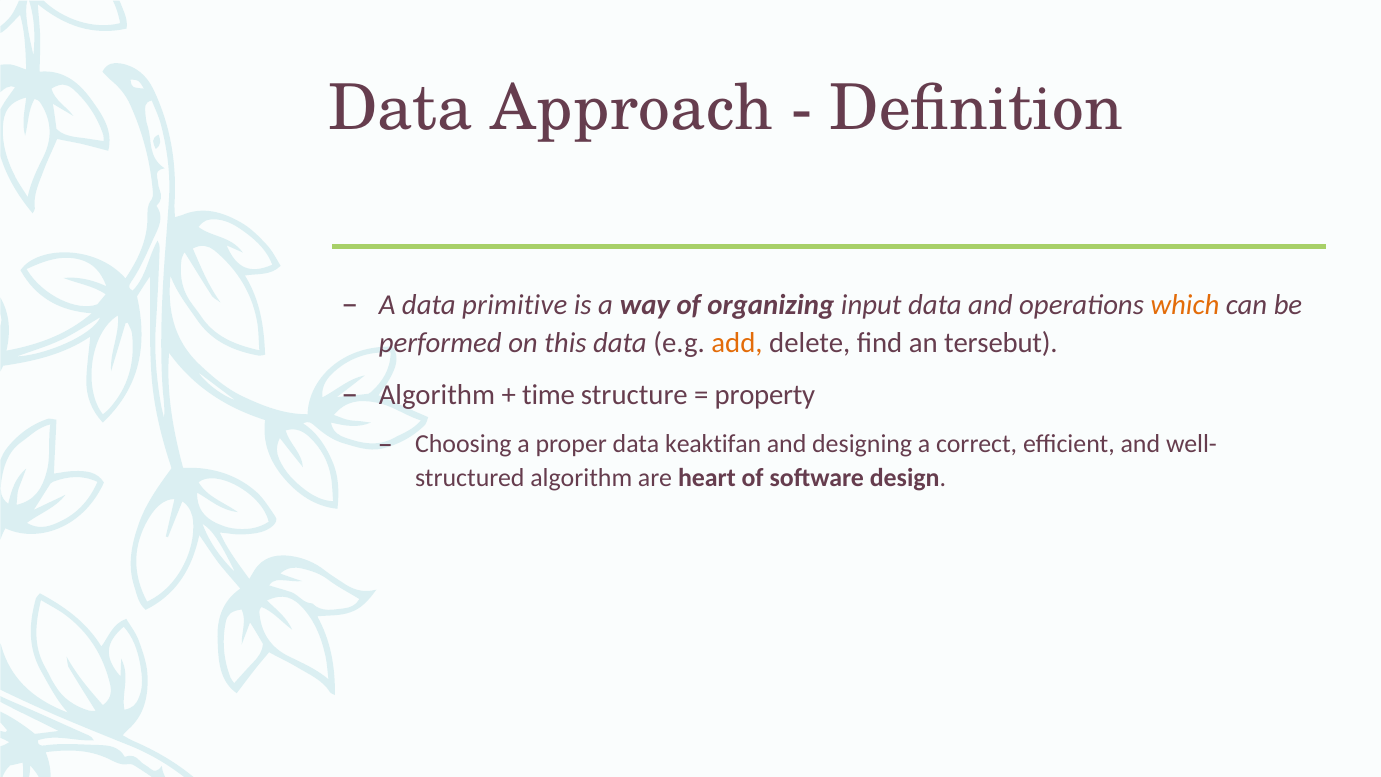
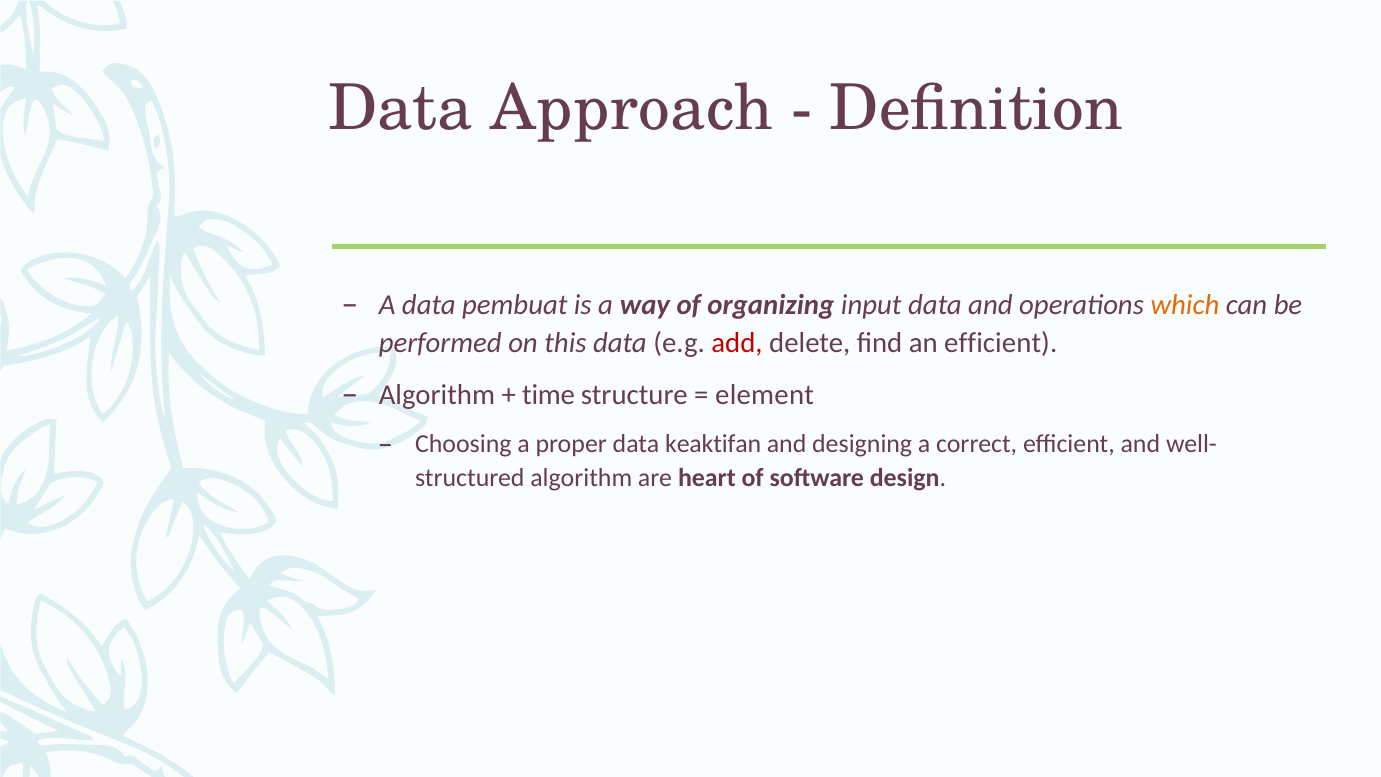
primitive: primitive -> pembuat
add colour: orange -> red
an tersebut: tersebut -> efficient
property: property -> element
